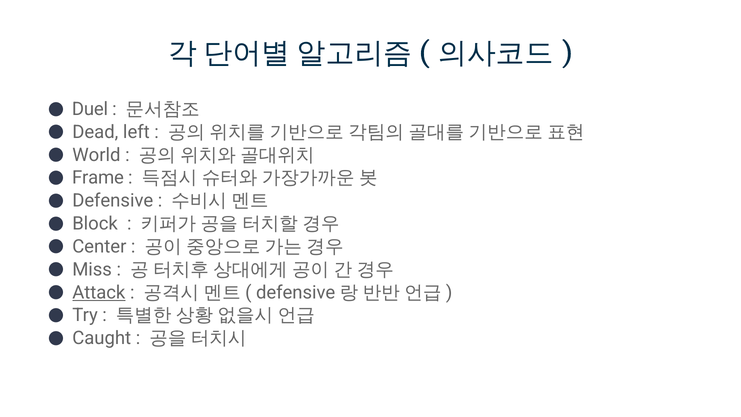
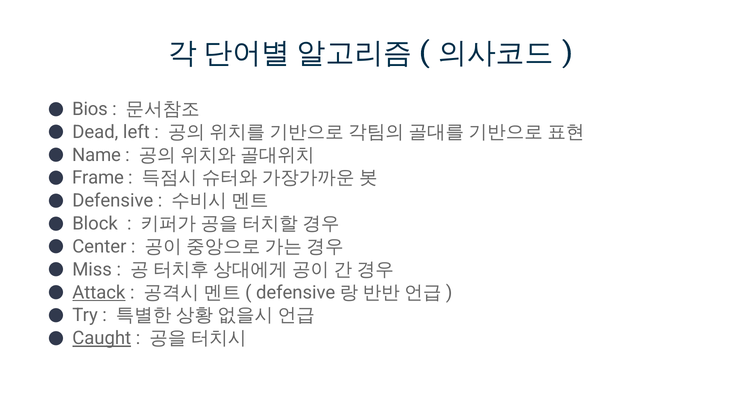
Duel: Duel -> Bios
World: World -> Name
Caught underline: none -> present
